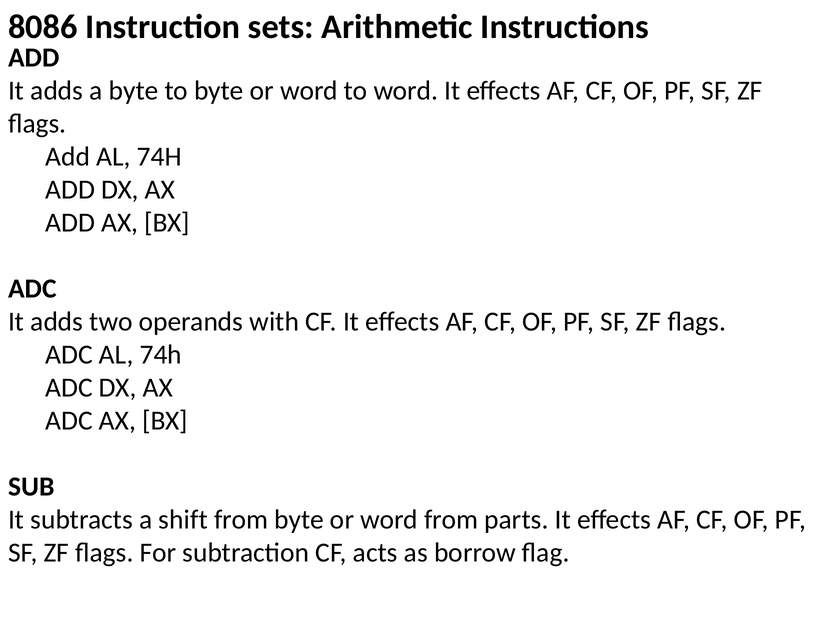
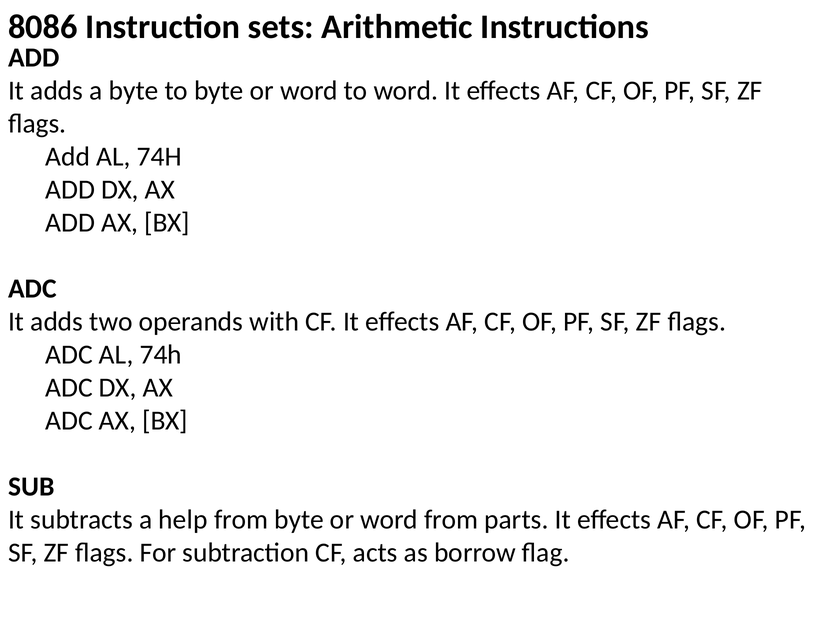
shift: shift -> help
